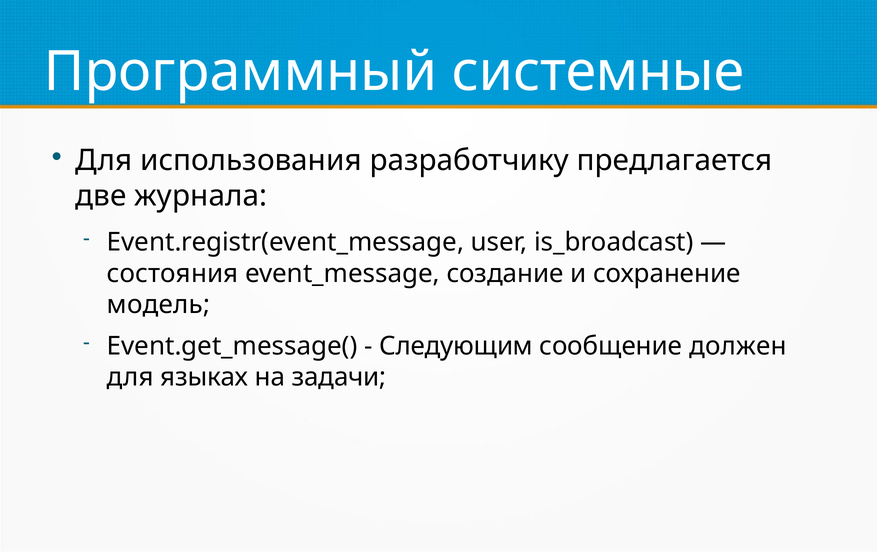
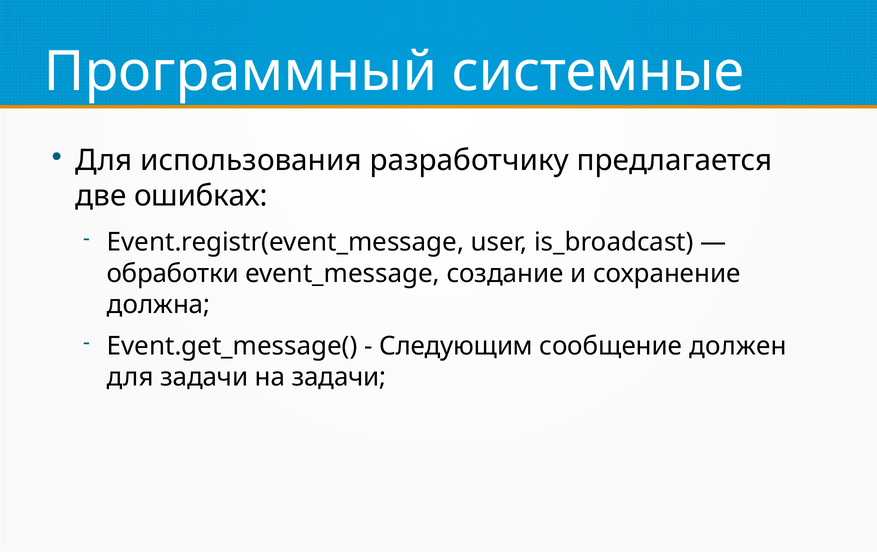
журнала: журнала -> ошибках
состояния: состояния -> обработки
модель: модель -> должна
для языках: языках -> задачи
